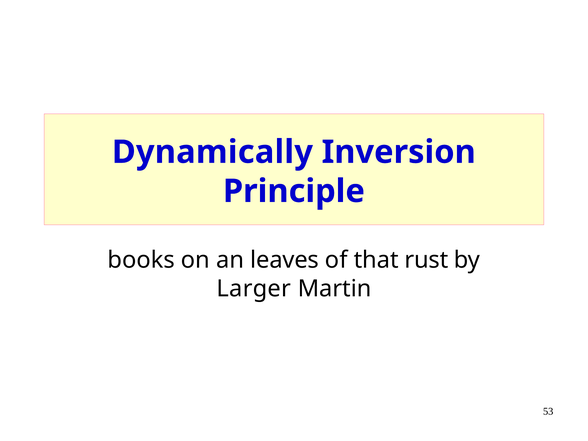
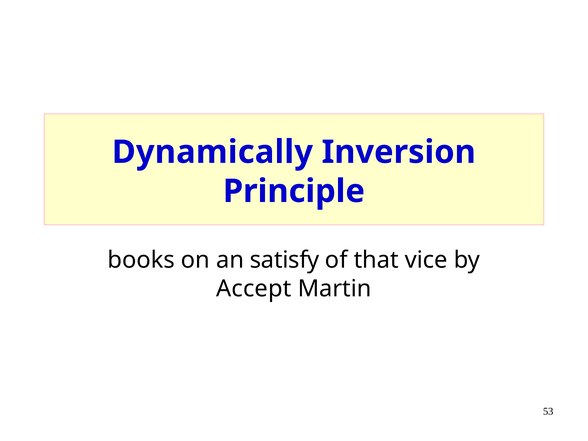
leaves: leaves -> satisfy
rust: rust -> vice
Larger: Larger -> Accept
